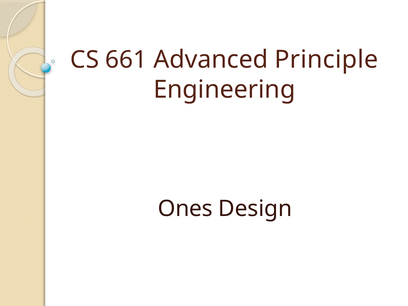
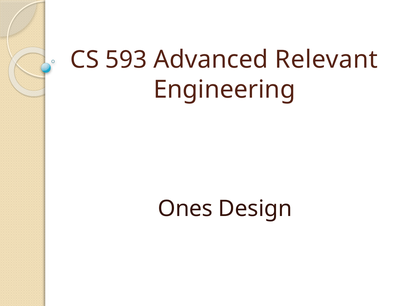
661: 661 -> 593
Principle: Principle -> Relevant
